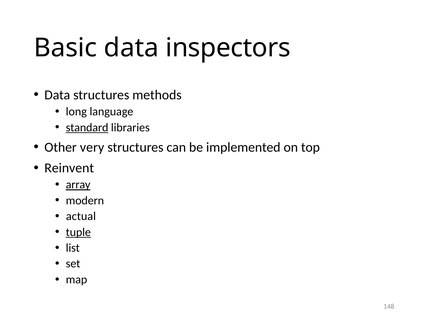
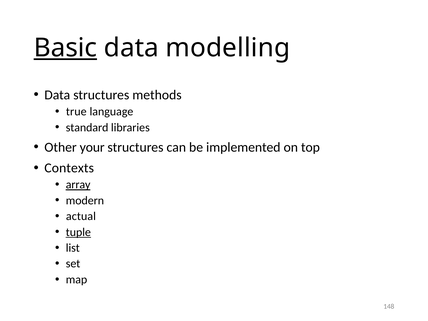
Basic underline: none -> present
inspectors: inspectors -> modelling
long: long -> true
standard underline: present -> none
very: very -> your
Reinvent: Reinvent -> Contexts
